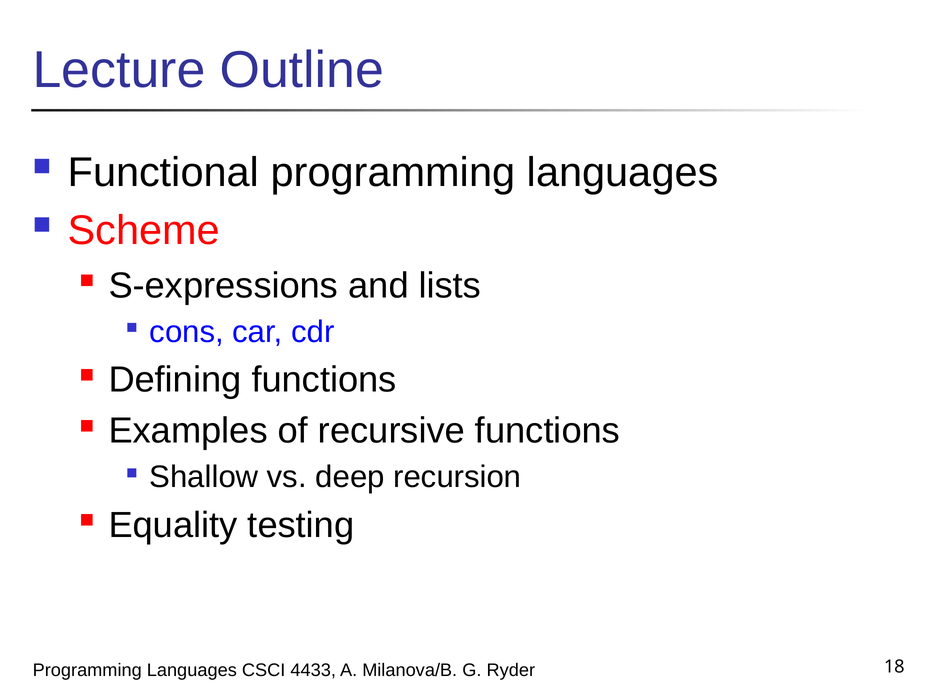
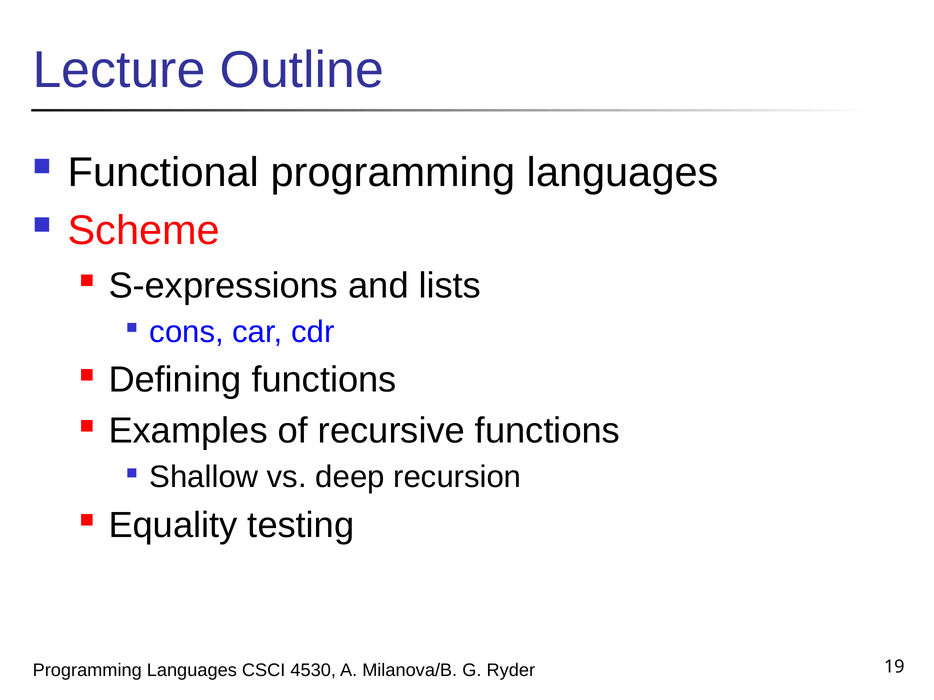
4433: 4433 -> 4530
18: 18 -> 19
